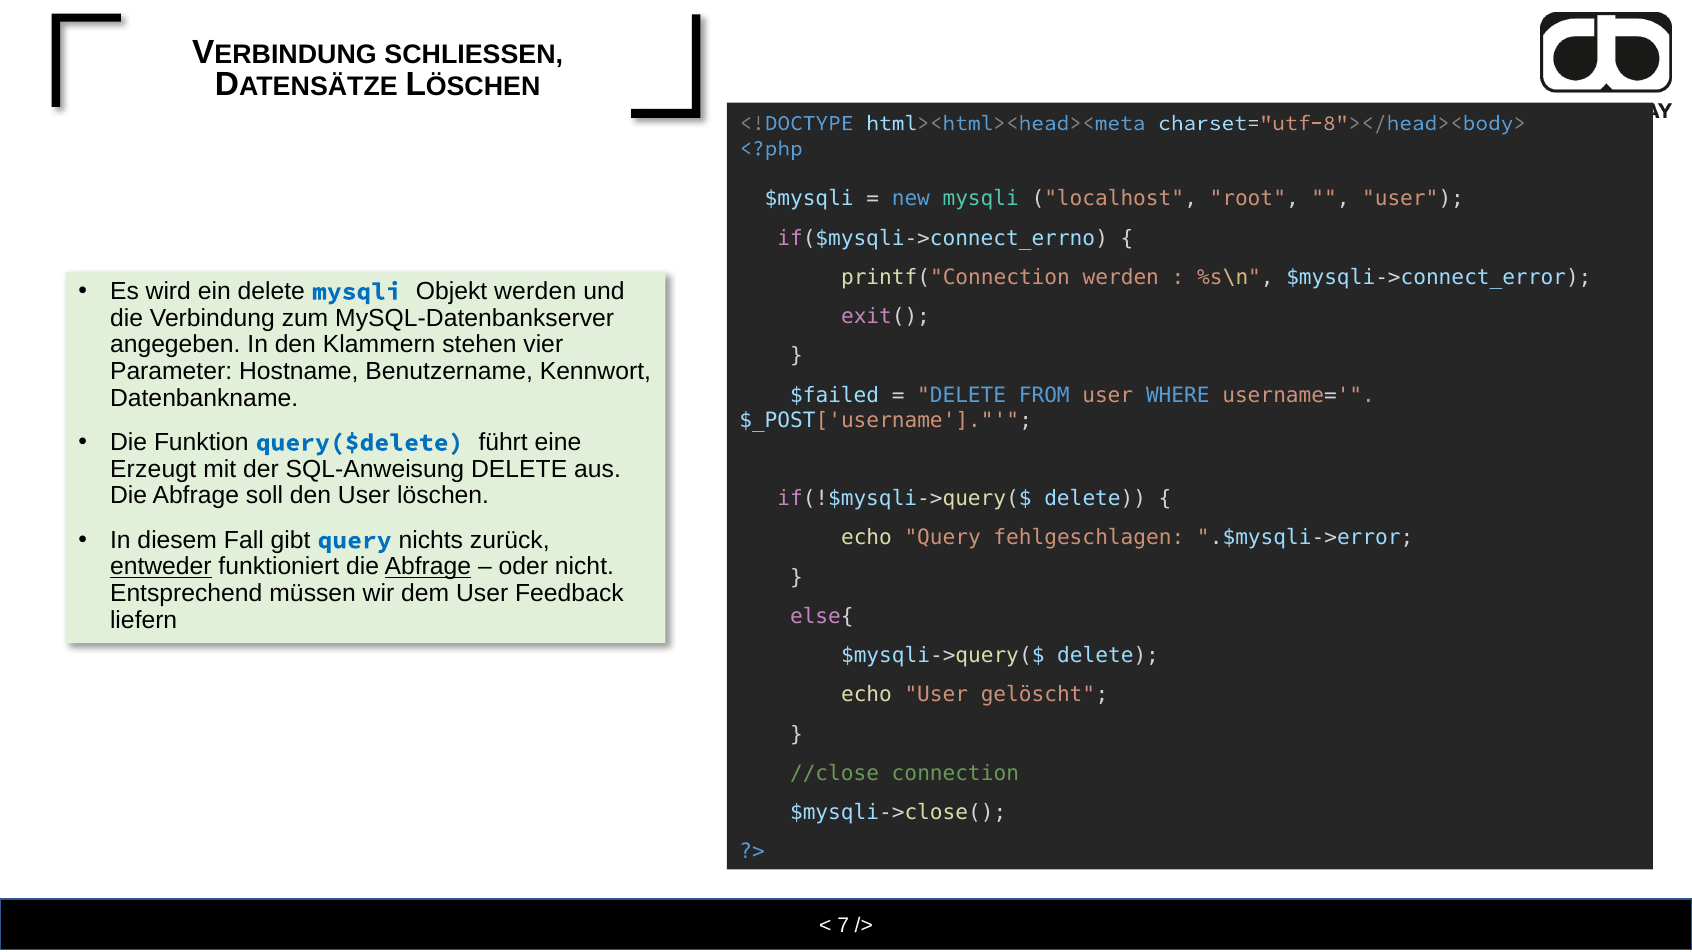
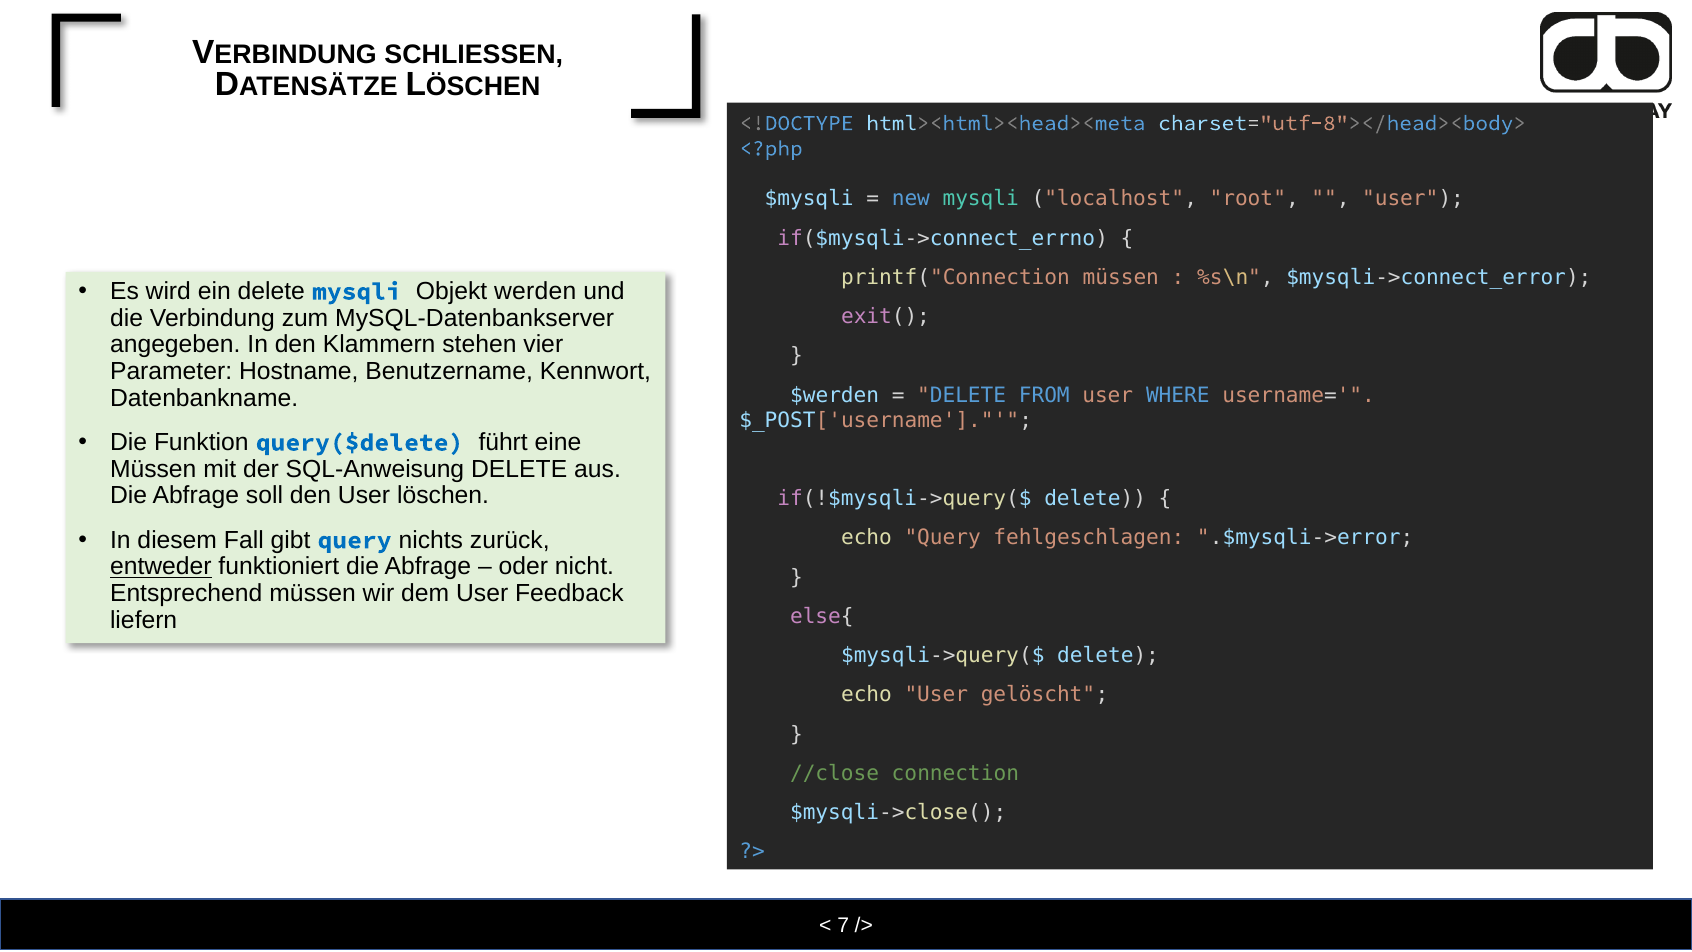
printf("Connection werden: werden -> müssen
$failed: $failed -> $werden
Erzeugt at (153, 469): Erzeugt -> Müssen
Abfrage at (428, 567) underline: present -> none
